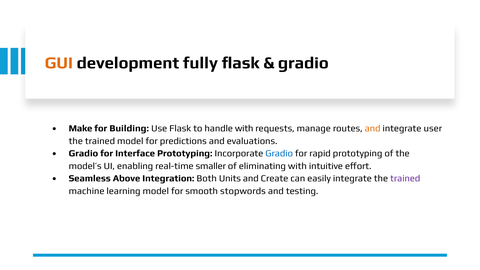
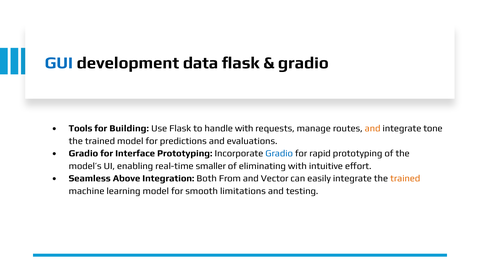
GUI colour: orange -> blue
fully: fully -> data
Make: Make -> Tools
user: user -> tone
Units: Units -> From
Create: Create -> Vector
trained at (405, 178) colour: purple -> orange
stopwords: stopwords -> limitations
